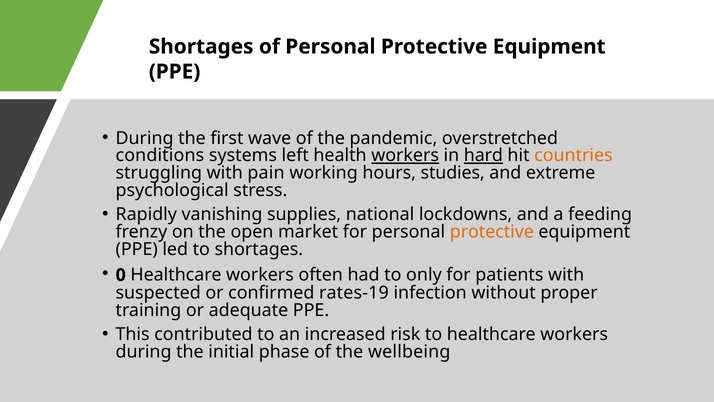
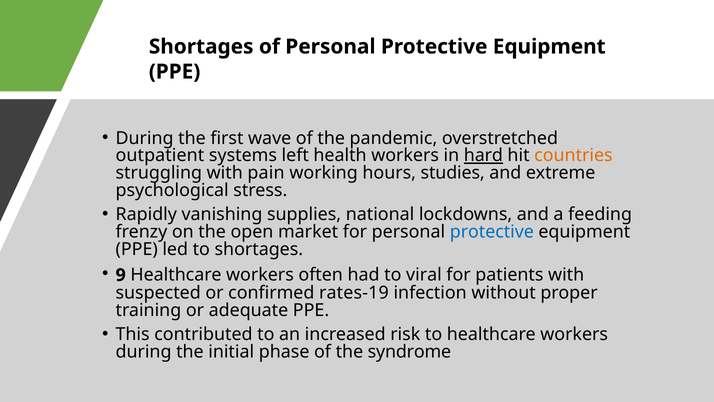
conditions: conditions -> outpatient
workers at (405, 155) underline: present -> none
protective at (492, 232) colour: orange -> blue
0: 0 -> 9
only: only -> viral
wellbeing: wellbeing -> syndrome
